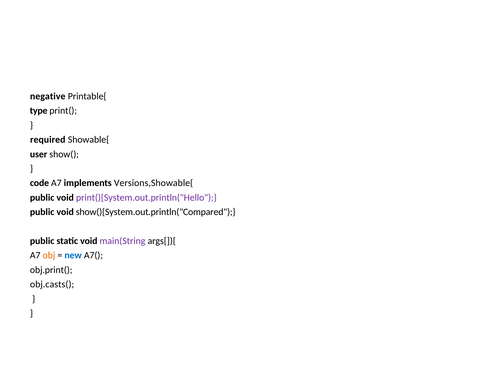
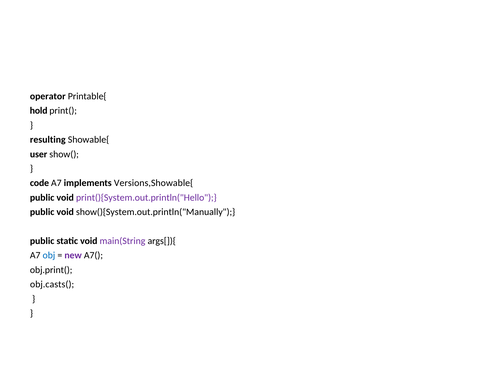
negative: negative -> operator
type: type -> hold
required: required -> resulting
show(){System.out.println("Compared: show(){System.out.println("Compared -> show(){System.out.println("Manually
obj colour: orange -> blue
new colour: blue -> purple
